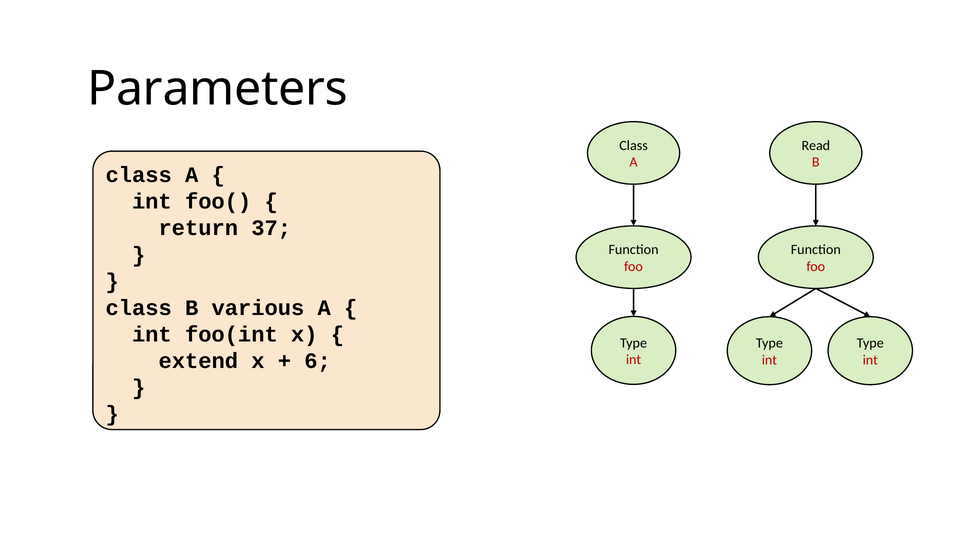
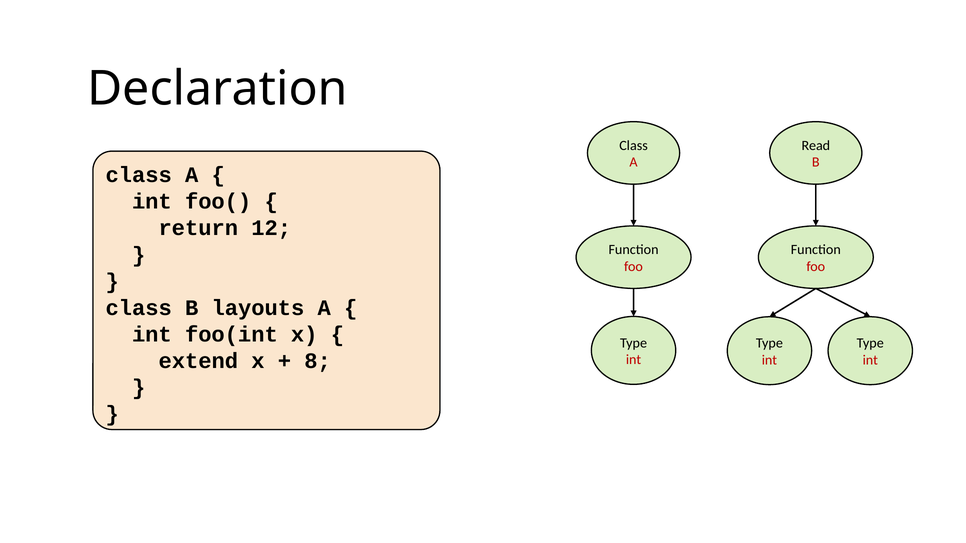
Parameters: Parameters -> Declaration
37: 37 -> 12
various: various -> layouts
6: 6 -> 8
